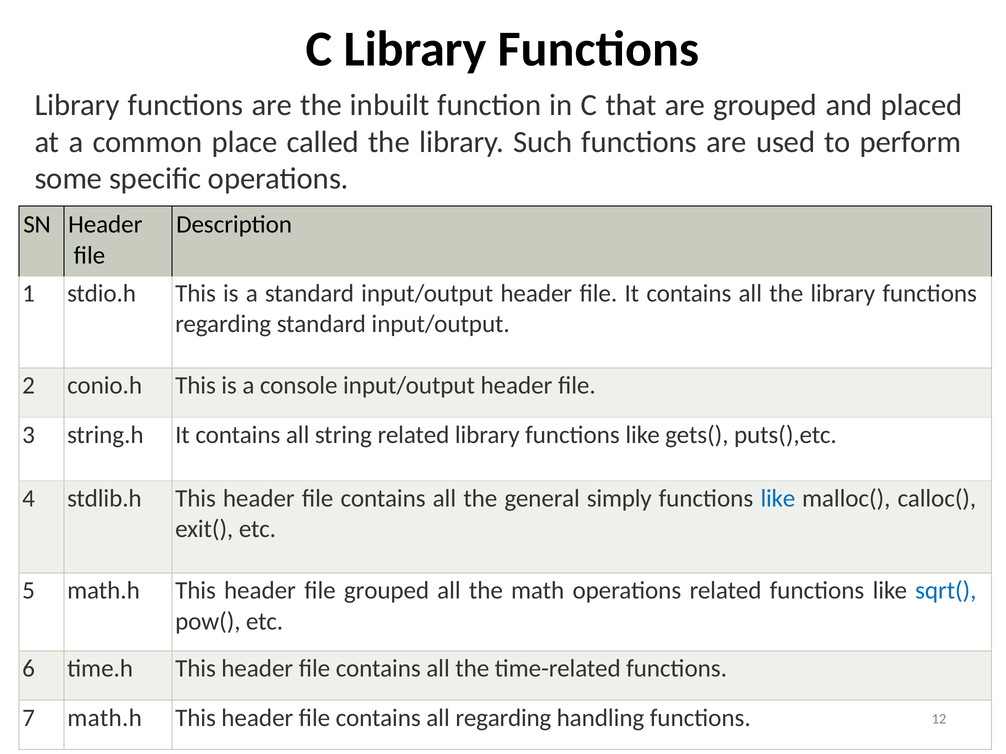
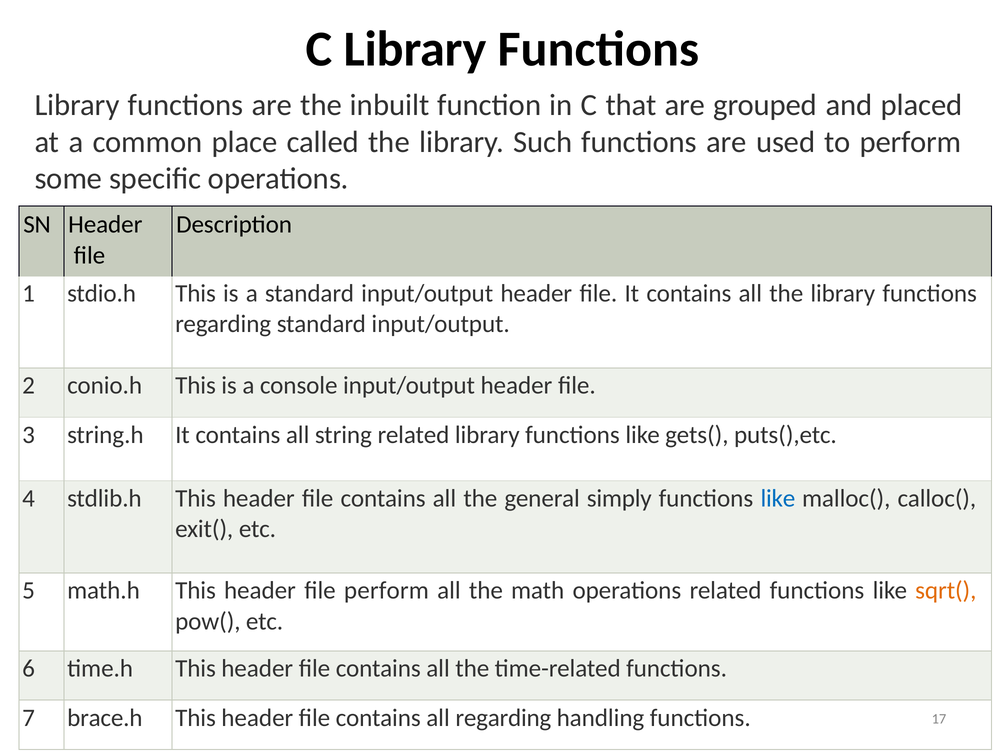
file grouped: grouped -> perform
sqrt( colour: blue -> orange
7 math.h: math.h -> brace.h
12: 12 -> 17
